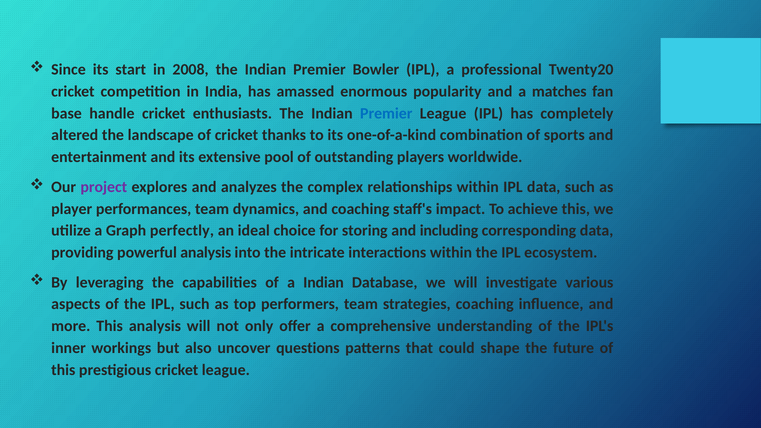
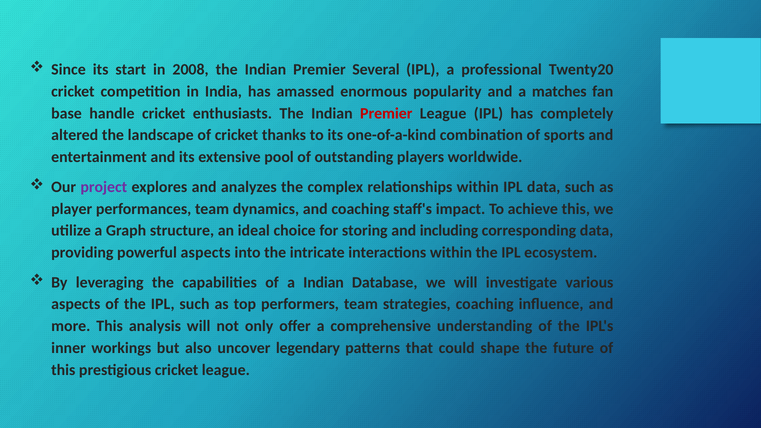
Bowler: Bowler -> Several
Premier at (386, 113) colour: blue -> red
perfectly: perfectly -> structure
powerful analysis: analysis -> aspects
questions: questions -> legendary
